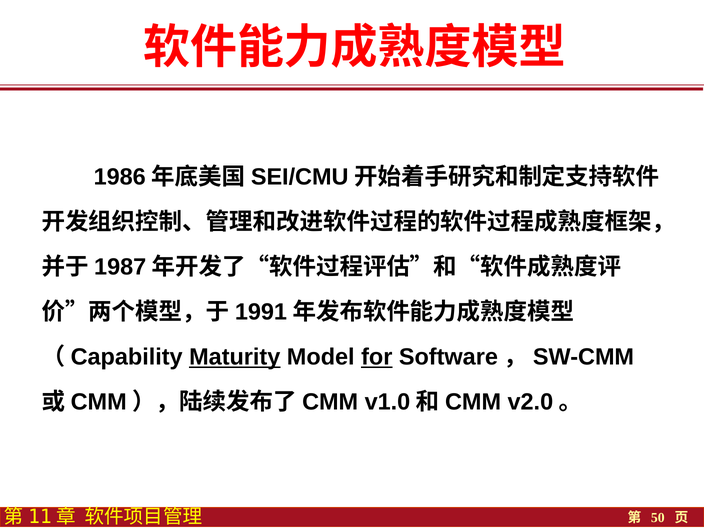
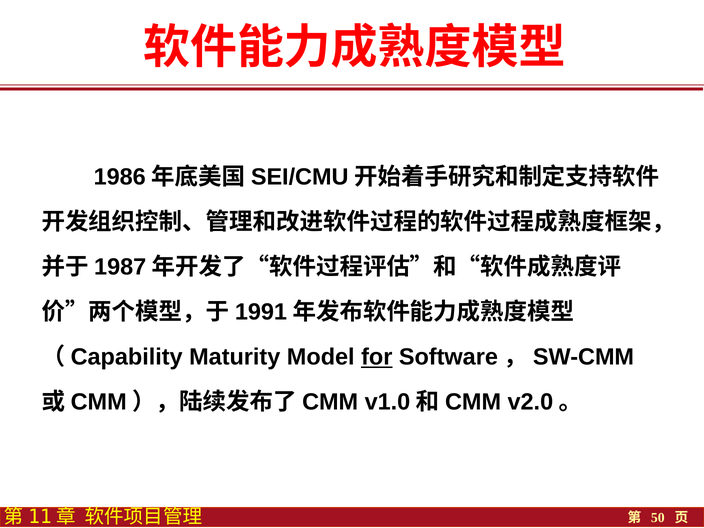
Maturity underline: present -> none
